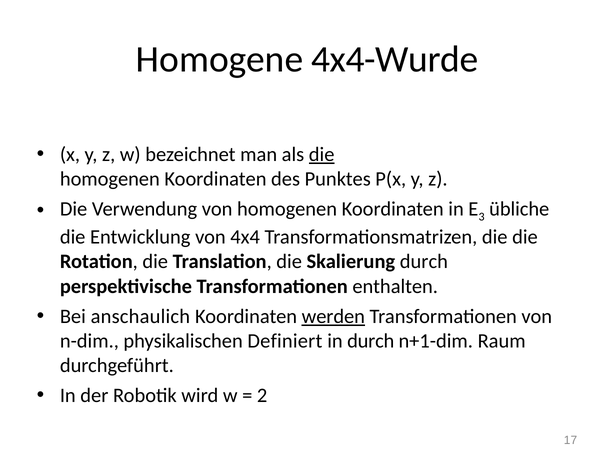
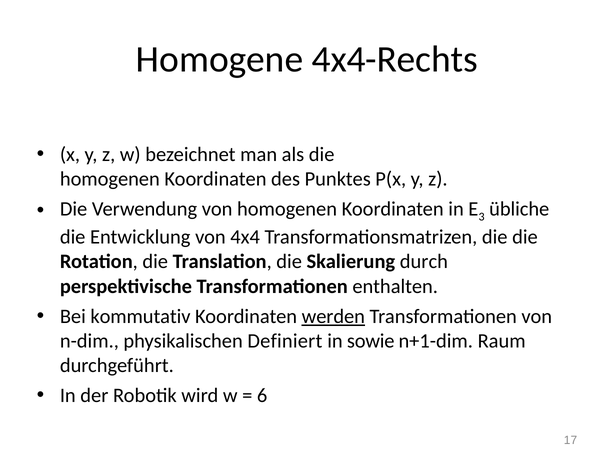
4x4-Wurde: 4x4-Wurde -> 4x4-Rechts
die at (322, 154) underline: present -> none
anschaulich: anschaulich -> kommutativ
in durch: durch -> sowie
2: 2 -> 6
